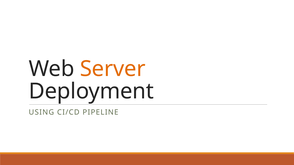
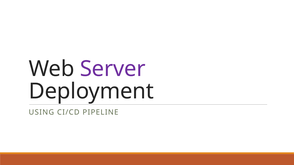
Server colour: orange -> purple
